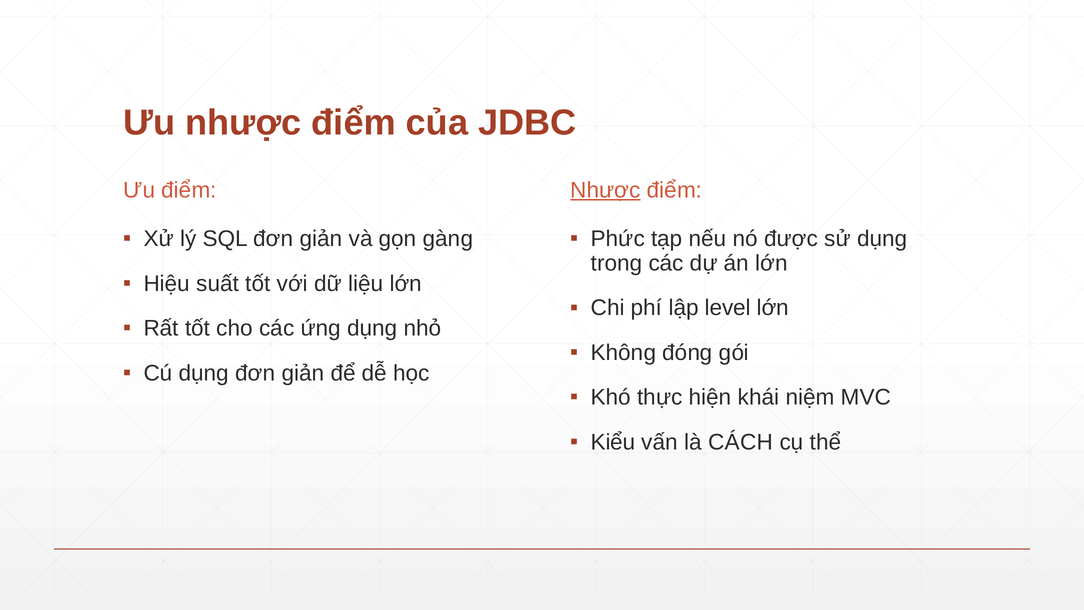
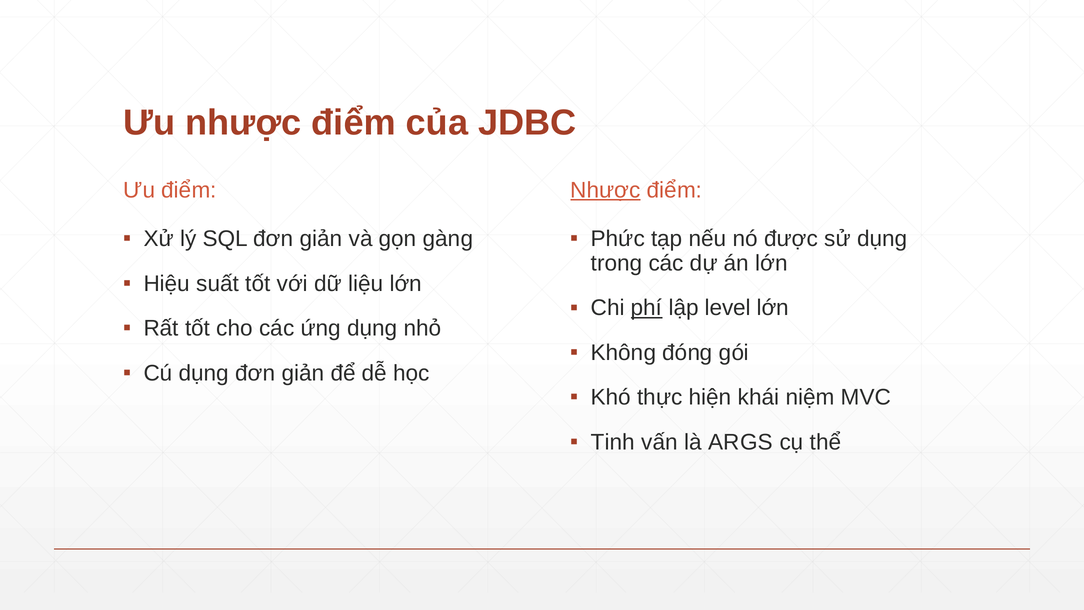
phí underline: none -> present
Kiểu: Kiểu -> Tinh
CÁCH: CÁCH -> ARGS
